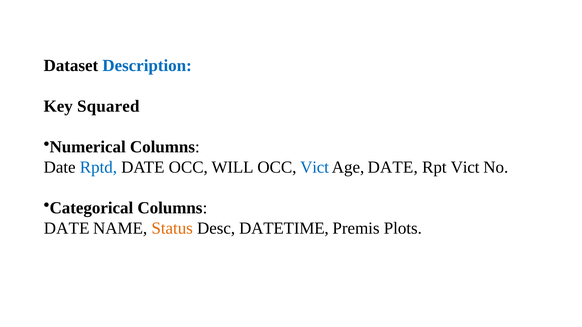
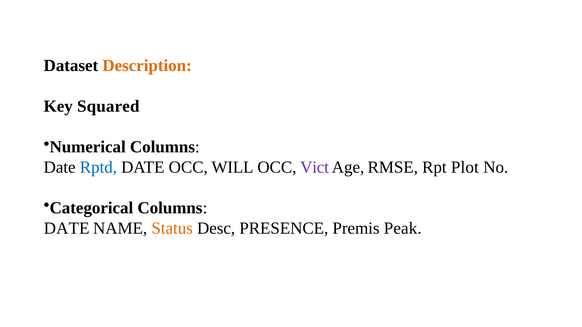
Description colour: blue -> orange
Vict at (315, 167) colour: blue -> purple
Age DATE: DATE -> RMSE
Rpt Vict: Vict -> Plot
DATETIME: DATETIME -> PRESENCE
Plots: Plots -> Peak
